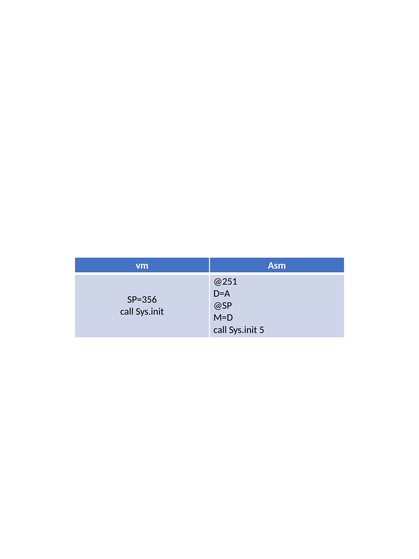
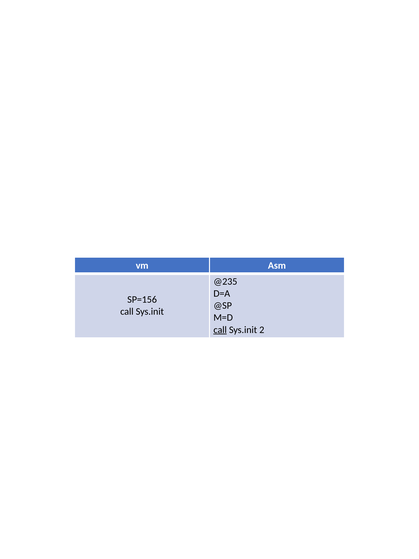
@251: @251 -> @235
SP=356: SP=356 -> SP=156
call at (220, 330) underline: none -> present
5: 5 -> 2
